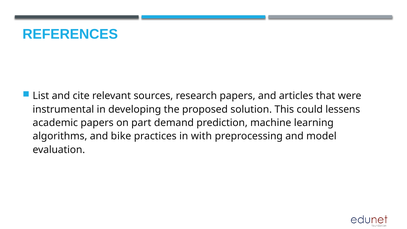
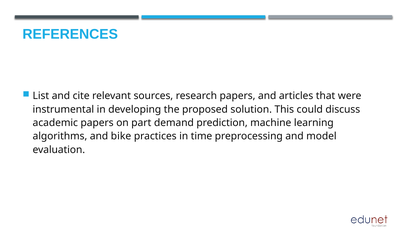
lessens: lessens -> discuss
with: with -> time
